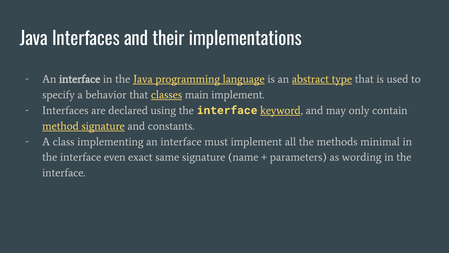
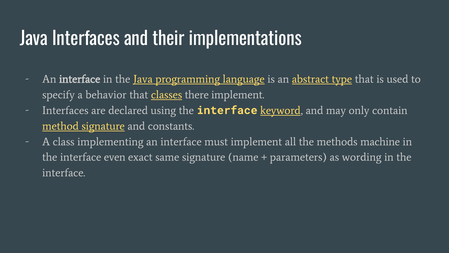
main: main -> there
minimal: minimal -> machine
